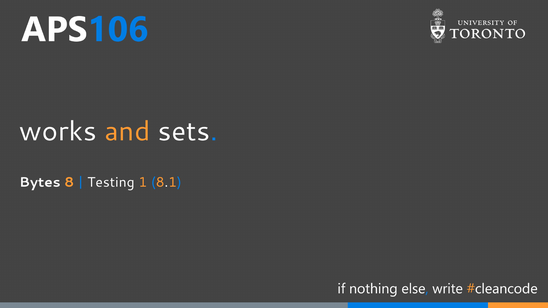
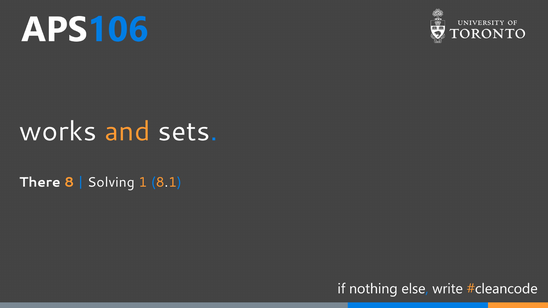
Bytes: Bytes -> There
Testing: Testing -> Solving
